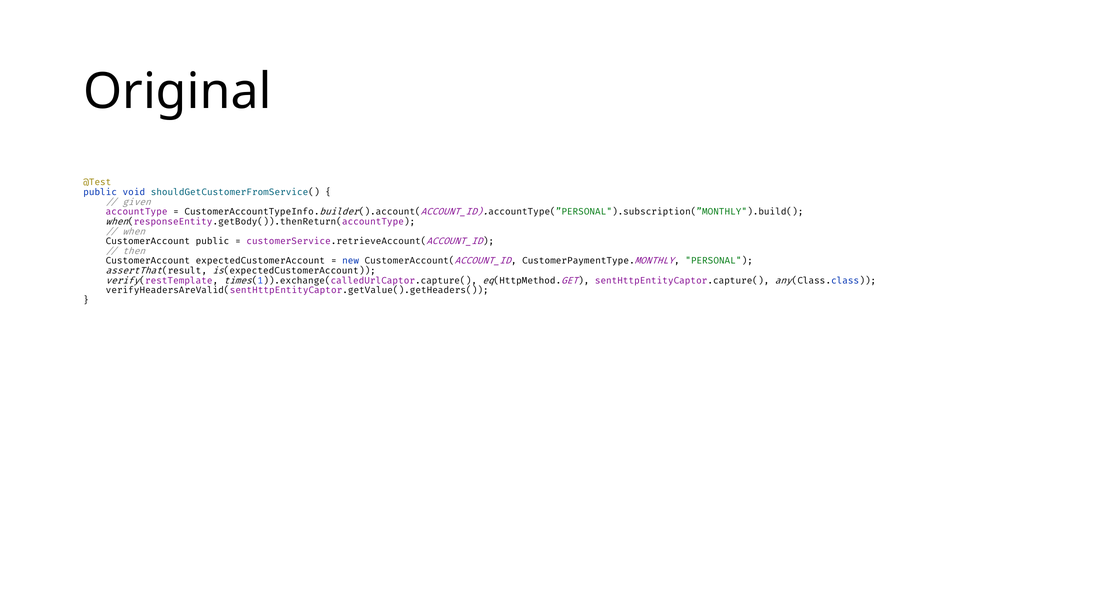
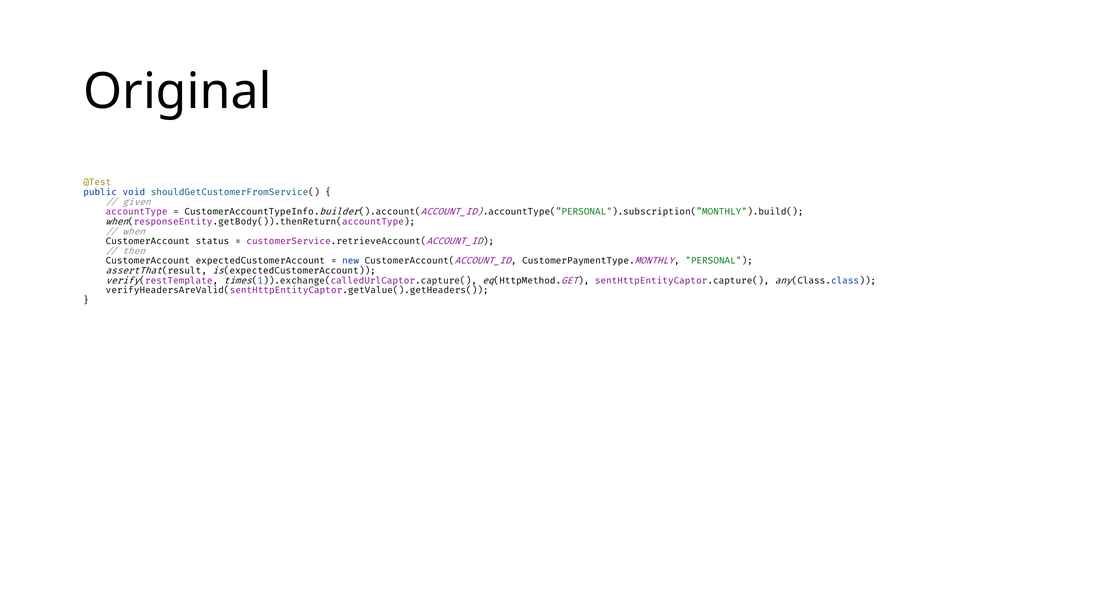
CustomerAccount public: public -> status
